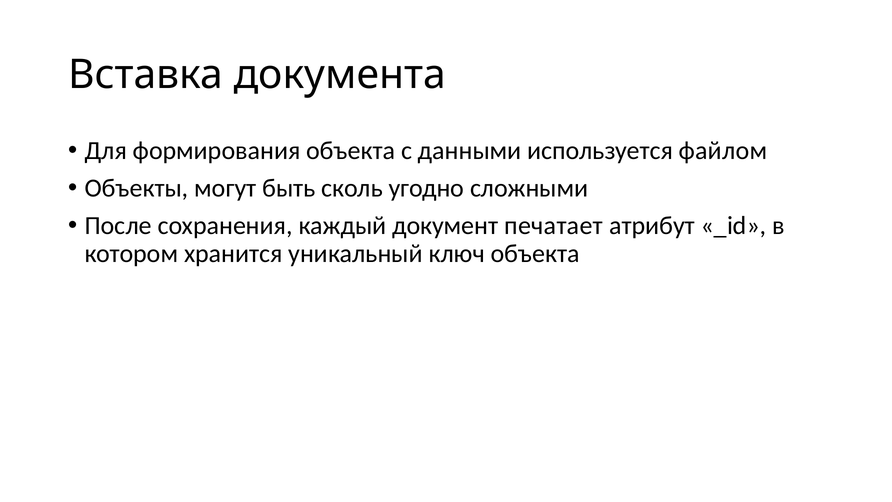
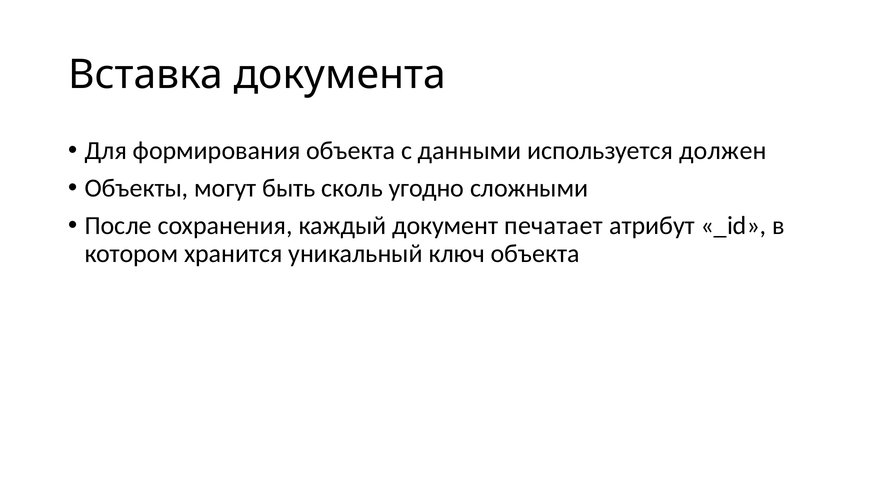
файлом: файлом -> должен
